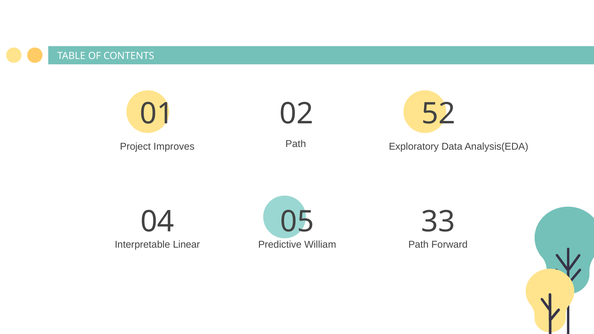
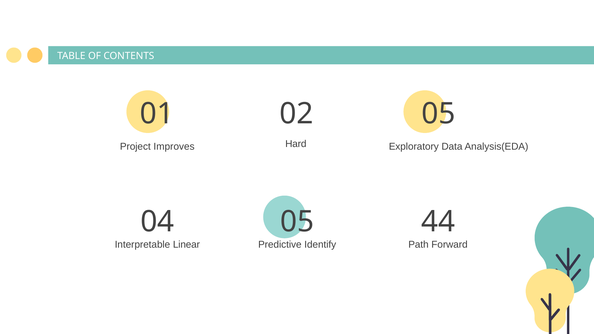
02 52: 52 -> 05
Path at (296, 144): Path -> Hard
33: 33 -> 44
William: William -> Identify
